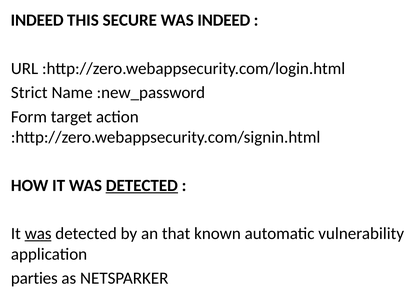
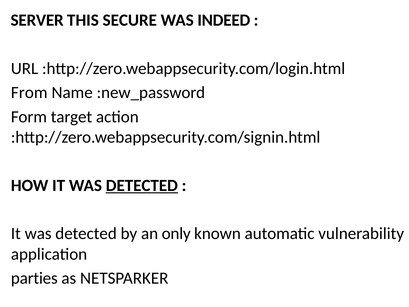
INDEED at (37, 20): INDEED -> SERVER
Strict: Strict -> From
was at (38, 233) underline: present -> none
that: that -> only
